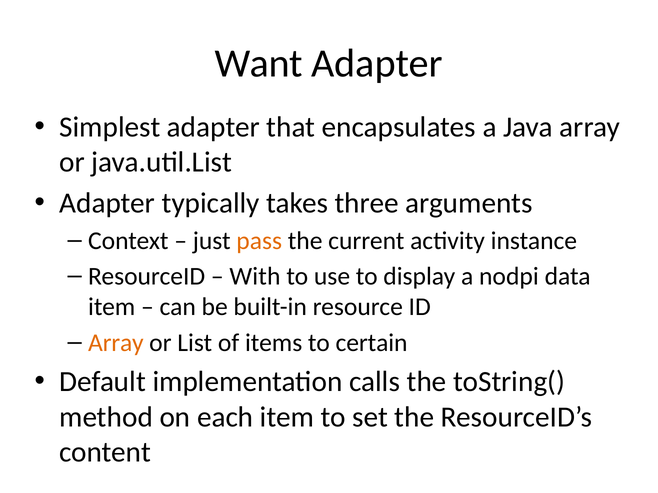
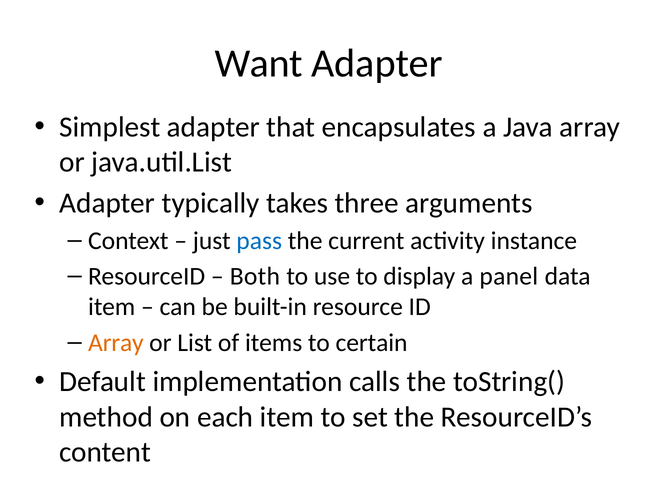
pass colour: orange -> blue
With: With -> Both
nodpi: nodpi -> panel
